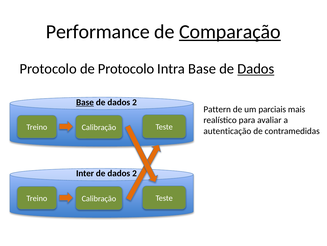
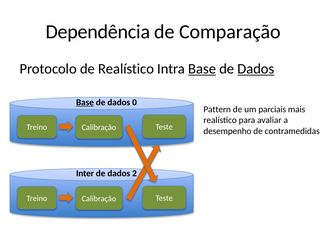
Performance: Performance -> Dependência
Comparação underline: present -> none
de Protocolo: Protocolo -> Realístico
Base at (202, 69) underline: none -> present
2 at (135, 102): 2 -> 0
autenticação: autenticação -> desempenho
